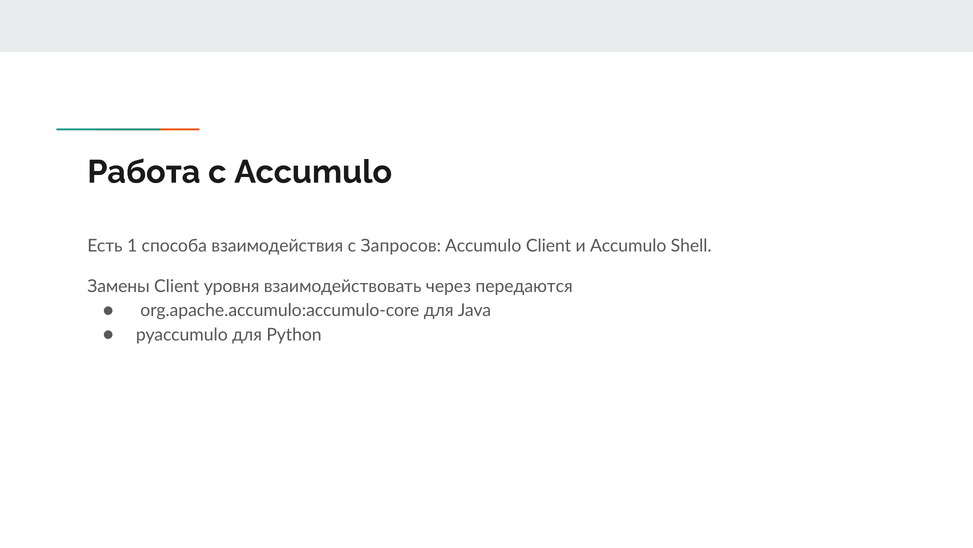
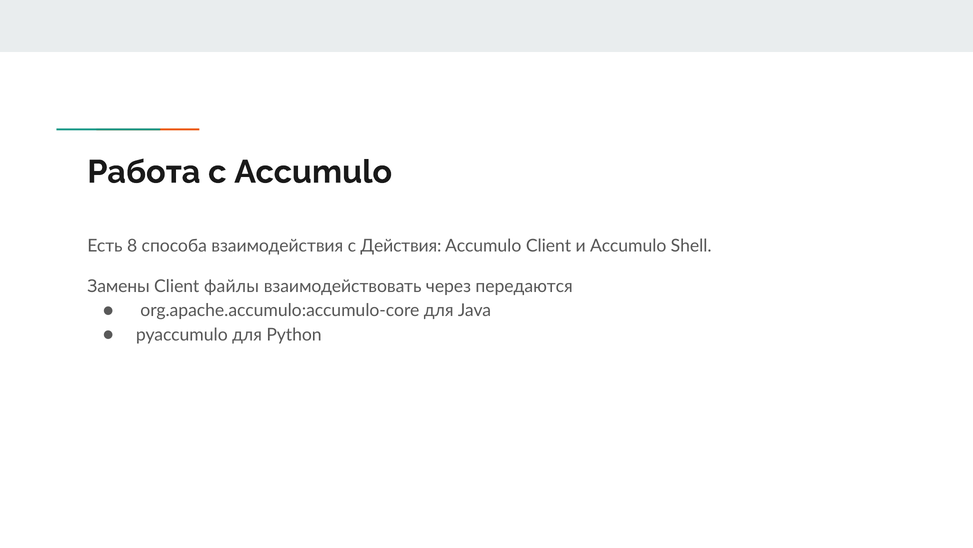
1: 1 -> 8
Запросов: Запросов -> Действия
уровня: уровня -> файлы
